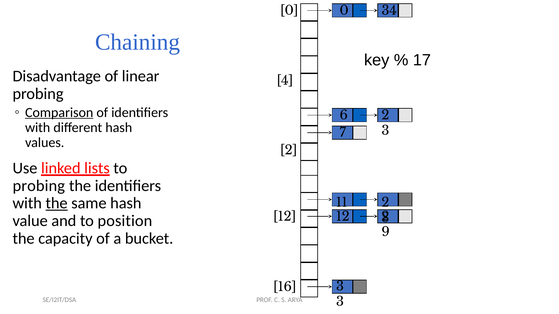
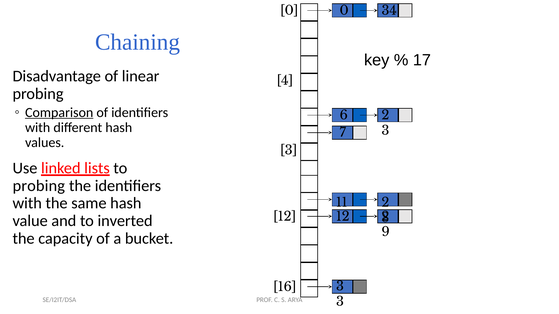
2 at (289, 150): 2 -> 3
the at (57, 203) underline: present -> none
position: position -> inverted
